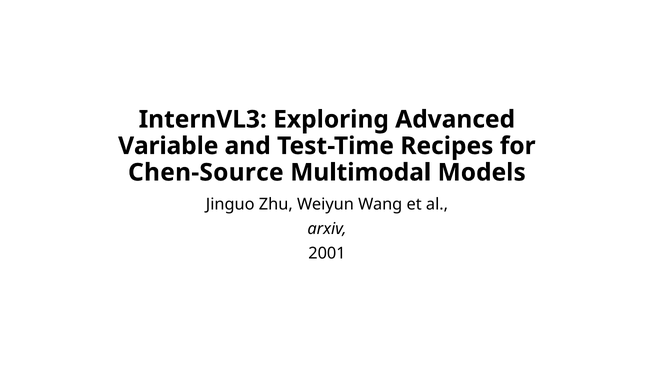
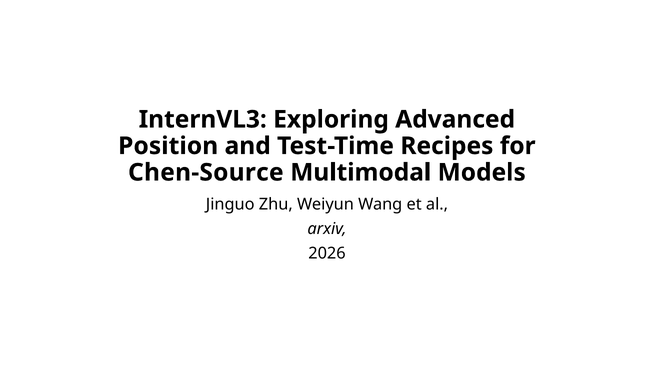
Variable: Variable -> Position
2001: 2001 -> 2026
